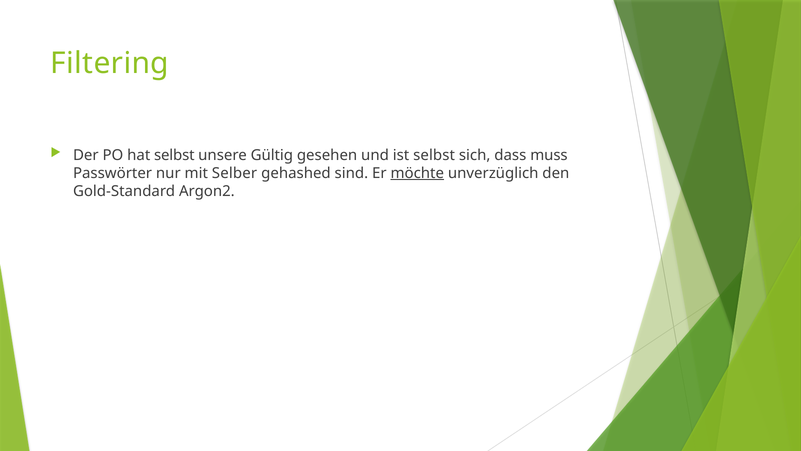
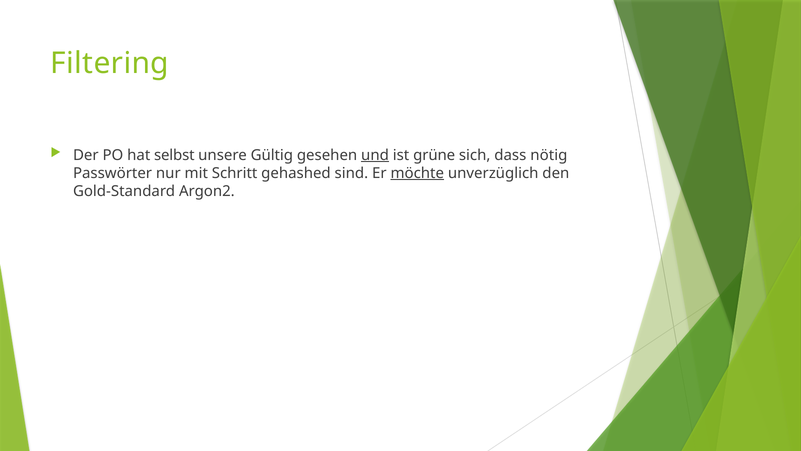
und underline: none -> present
ist selbst: selbst -> grüne
muss: muss -> nötig
Selber: Selber -> Schritt
